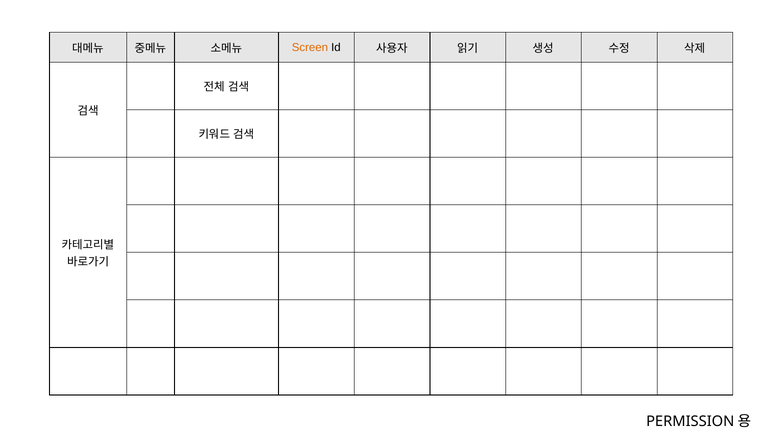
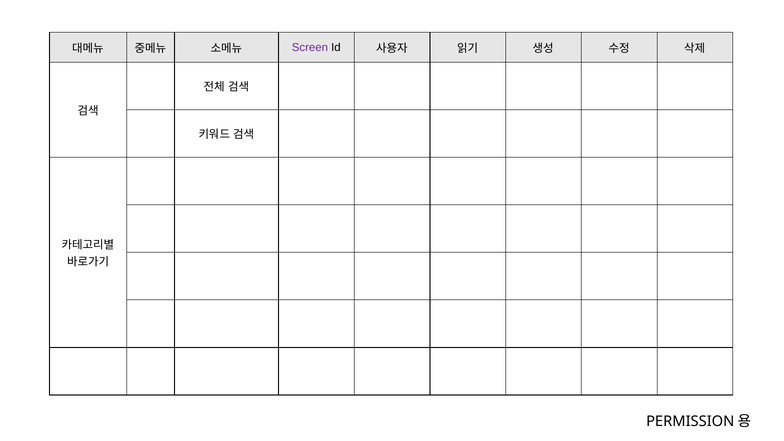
Screen colour: orange -> purple
